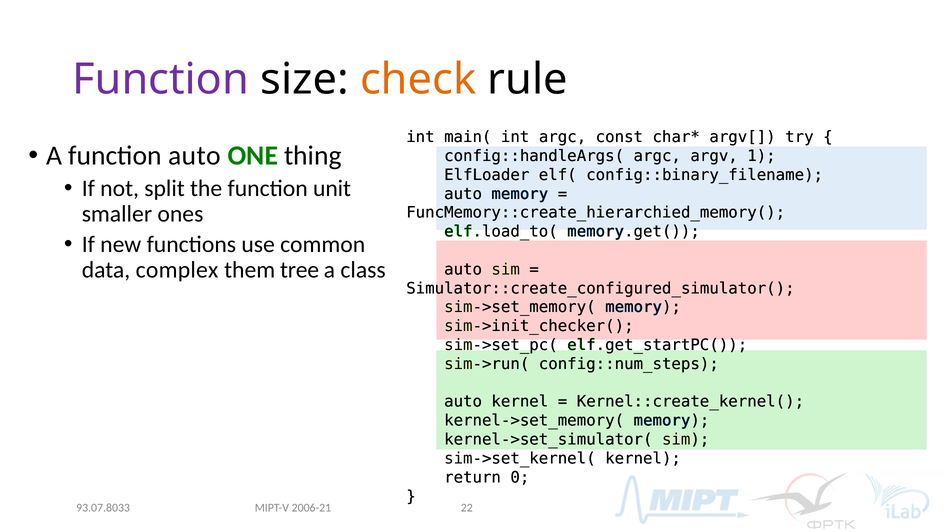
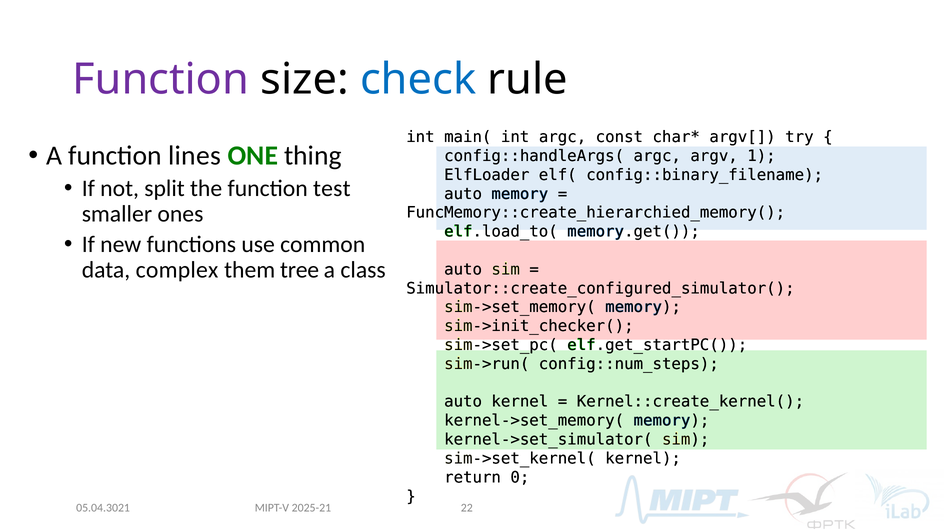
check colour: orange -> blue
function auto: auto -> lines
unit: unit -> test
2006-21: 2006-21 -> 2025-21
93.07.8033: 93.07.8033 -> 05.04.3021
